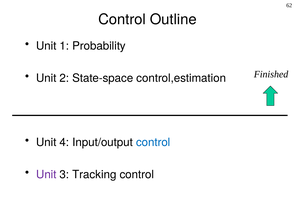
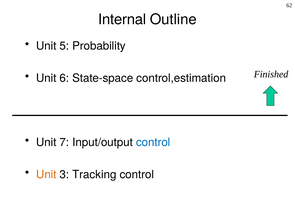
Control at (122, 19): Control -> Internal
1: 1 -> 5
2: 2 -> 6
4: 4 -> 7
Unit at (46, 175) colour: purple -> orange
